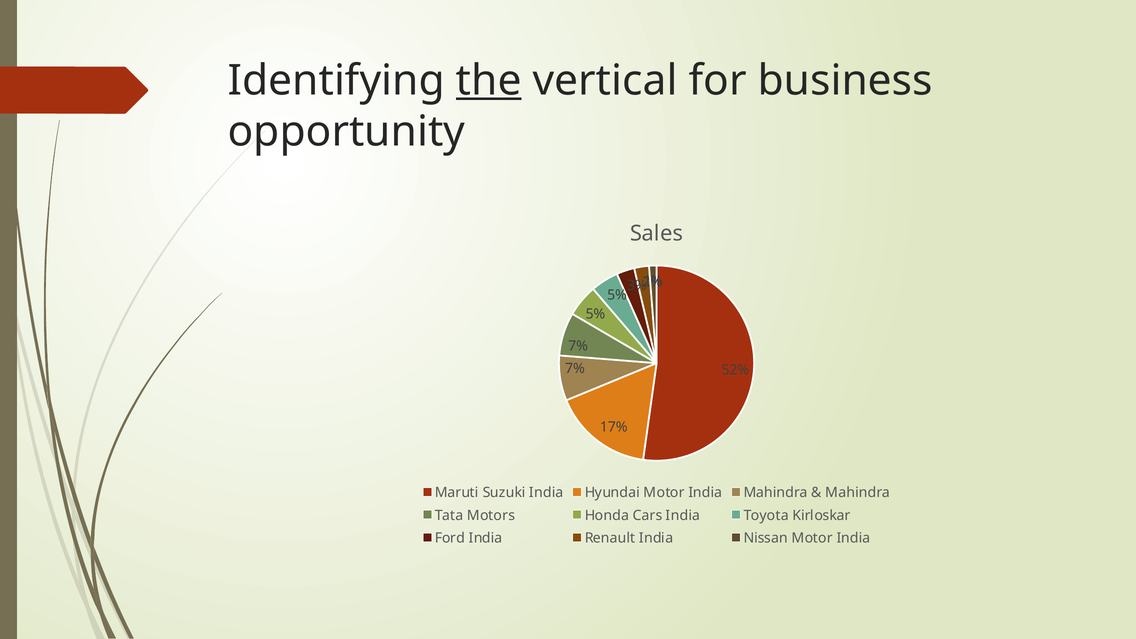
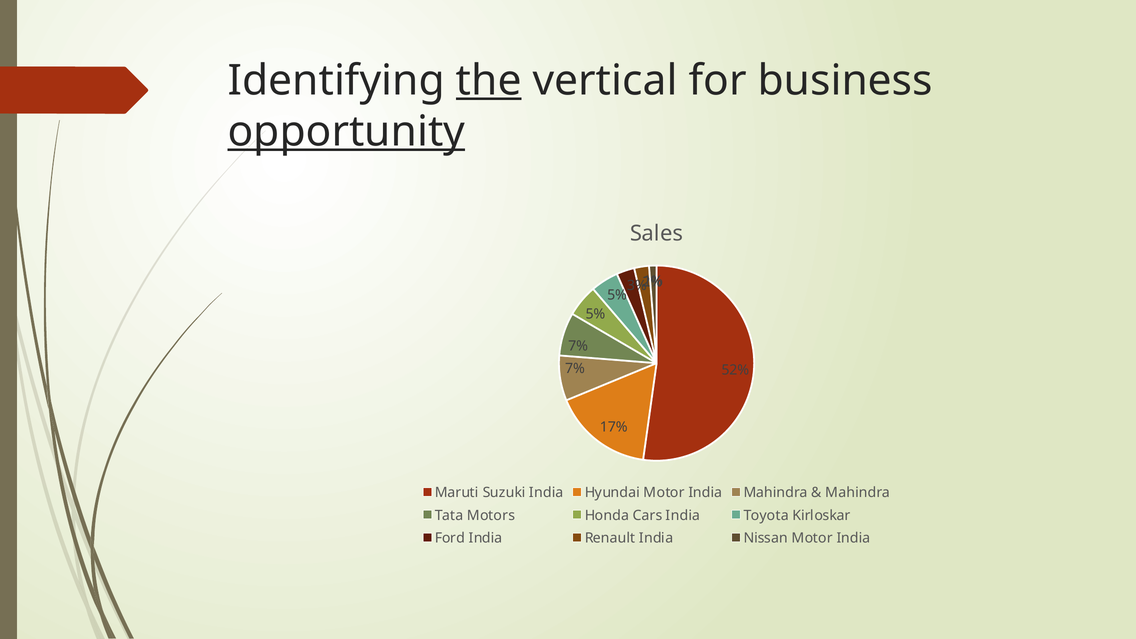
opportunity underline: none -> present
